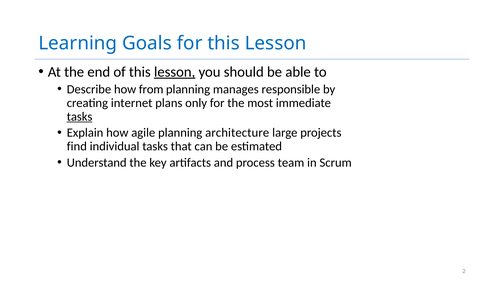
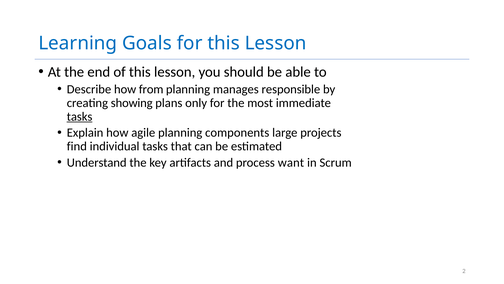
lesson at (175, 72) underline: present -> none
internet: internet -> showing
architecture: architecture -> components
team: team -> want
